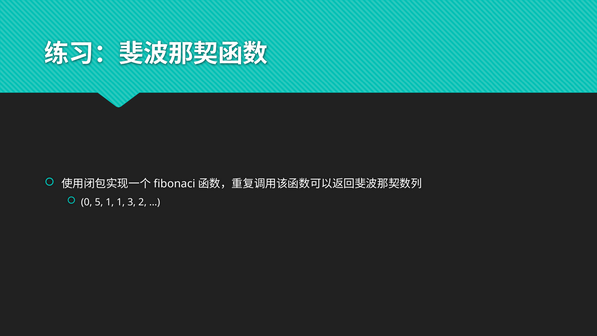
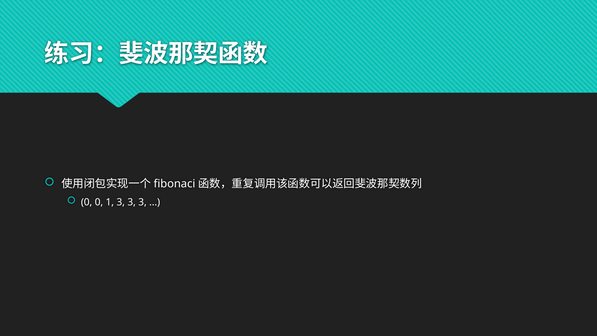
0 5: 5 -> 0
1 1: 1 -> 3
2 at (143, 202): 2 -> 3
